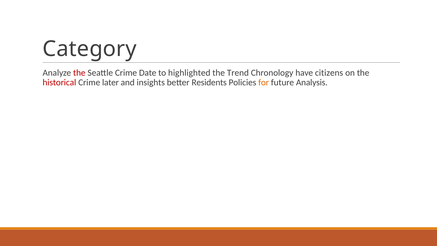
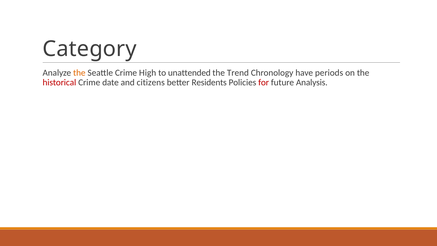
the at (79, 73) colour: red -> orange
Date: Date -> High
highlighted: highlighted -> unattended
citizens: citizens -> periods
later: later -> date
insights: insights -> citizens
for colour: orange -> red
